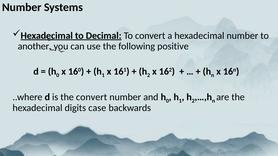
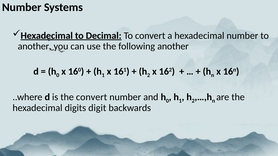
following positive: positive -> another
case: case -> digit
